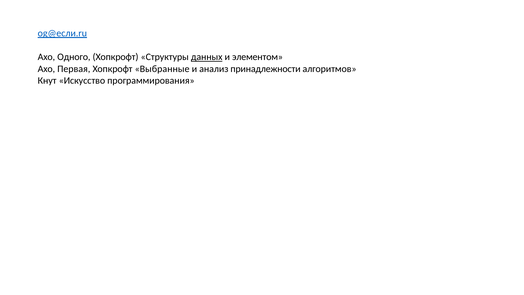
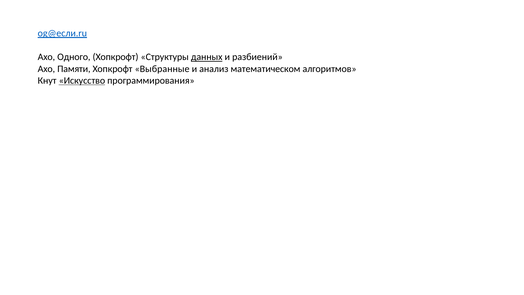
элементом: элементом -> разбиений
Первая: Первая -> Памяти
принадлежности: принадлежности -> математическом
Искусство underline: none -> present
